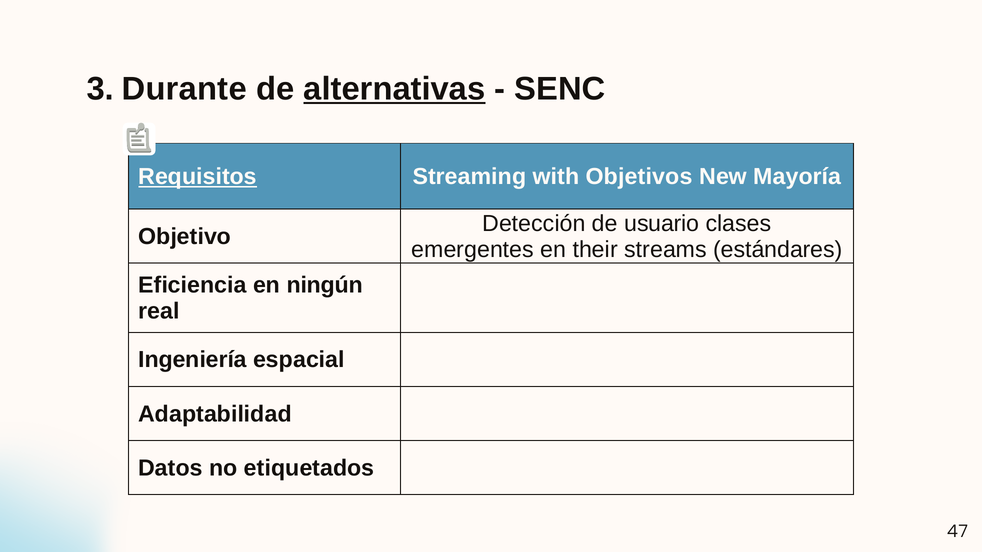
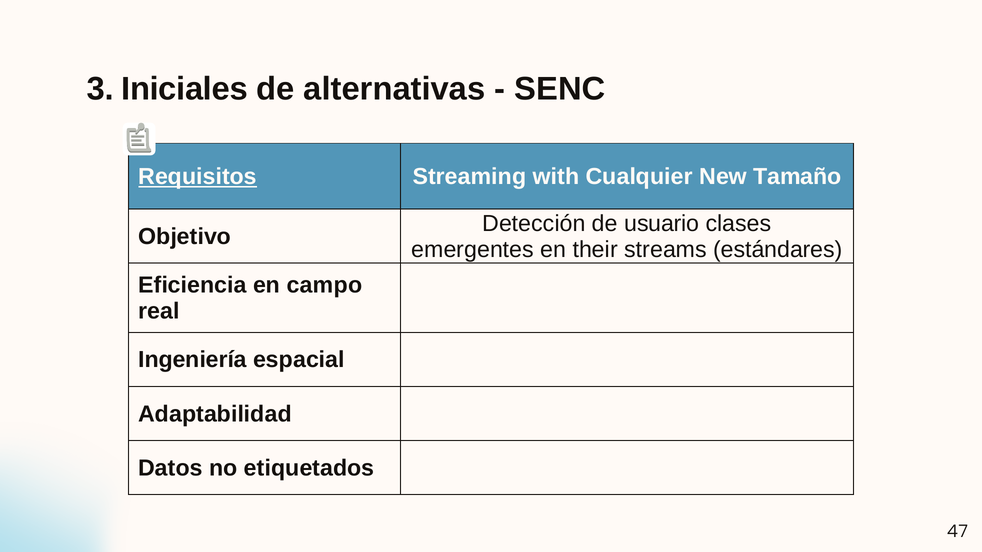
Durante: Durante -> Iniciales
alternativas underline: present -> none
Objetivos: Objetivos -> Cualquier
Mayoría: Mayoría -> Tamaño
ningún: ningún -> campo
